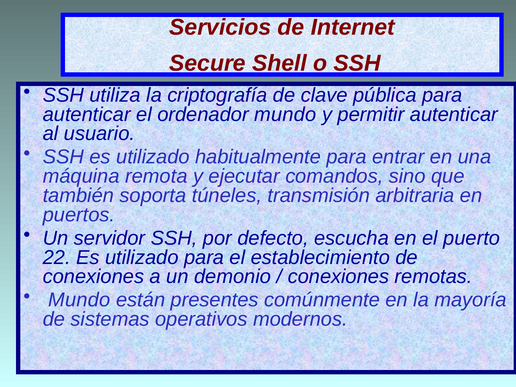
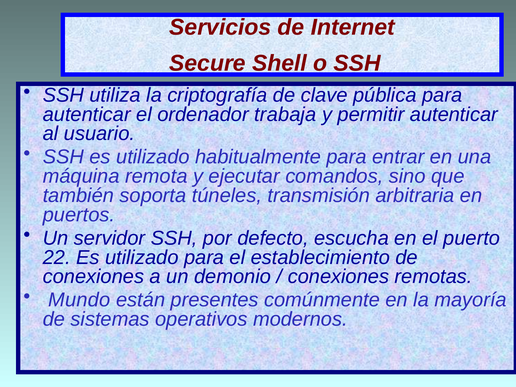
ordenador mundo: mundo -> trabaja
